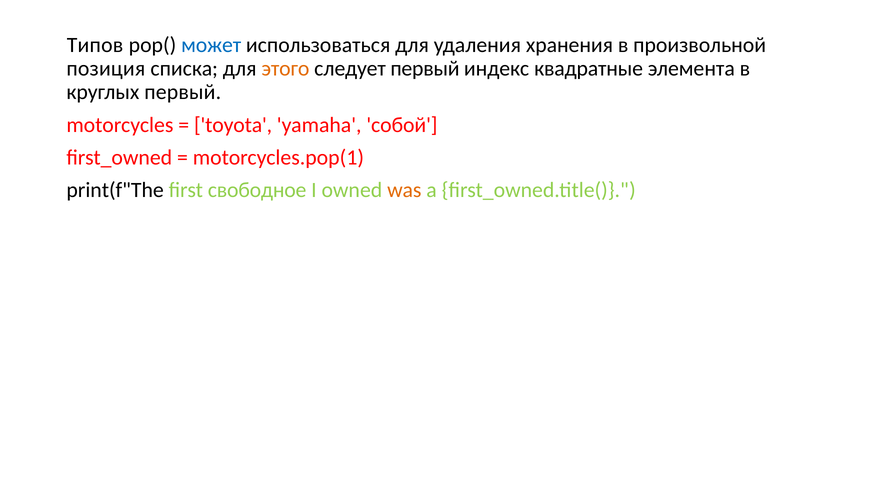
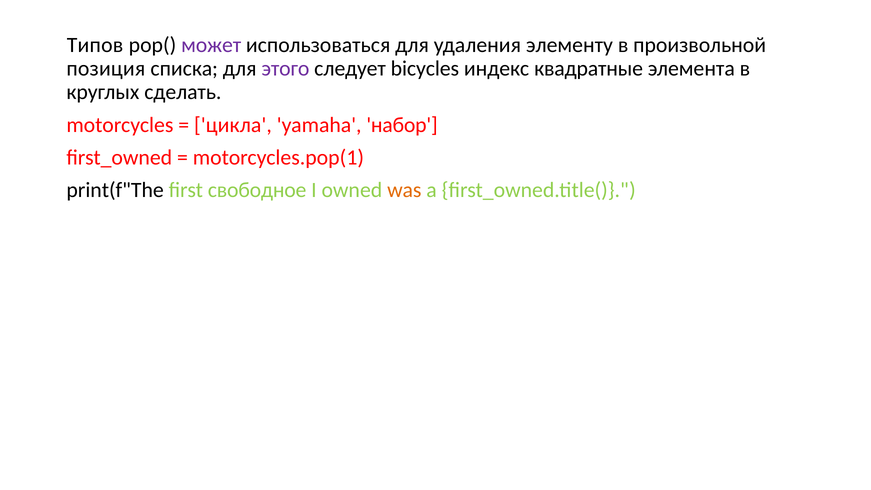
может colour: blue -> purple
хранения: хранения -> элементу
этого colour: orange -> purple
следует первый: первый -> bicycles
круглых первый: первый -> сделать
toyota: toyota -> цикла
собой: собой -> набор
